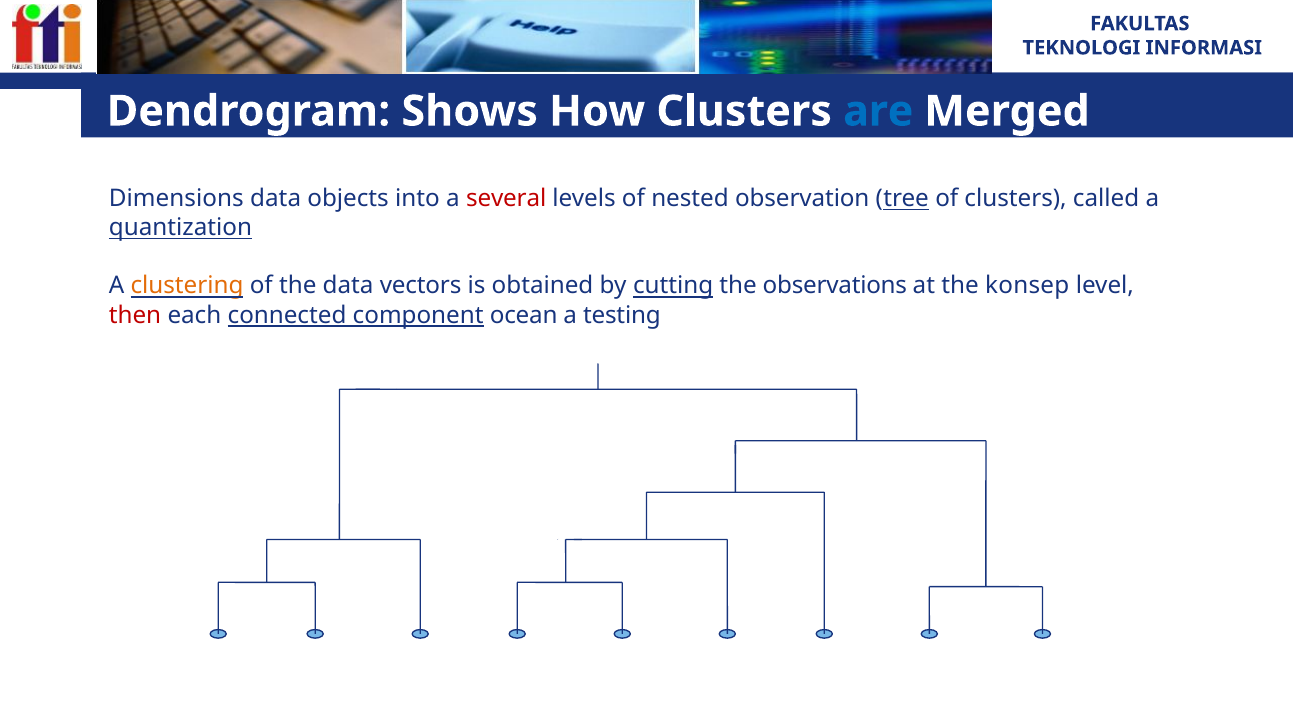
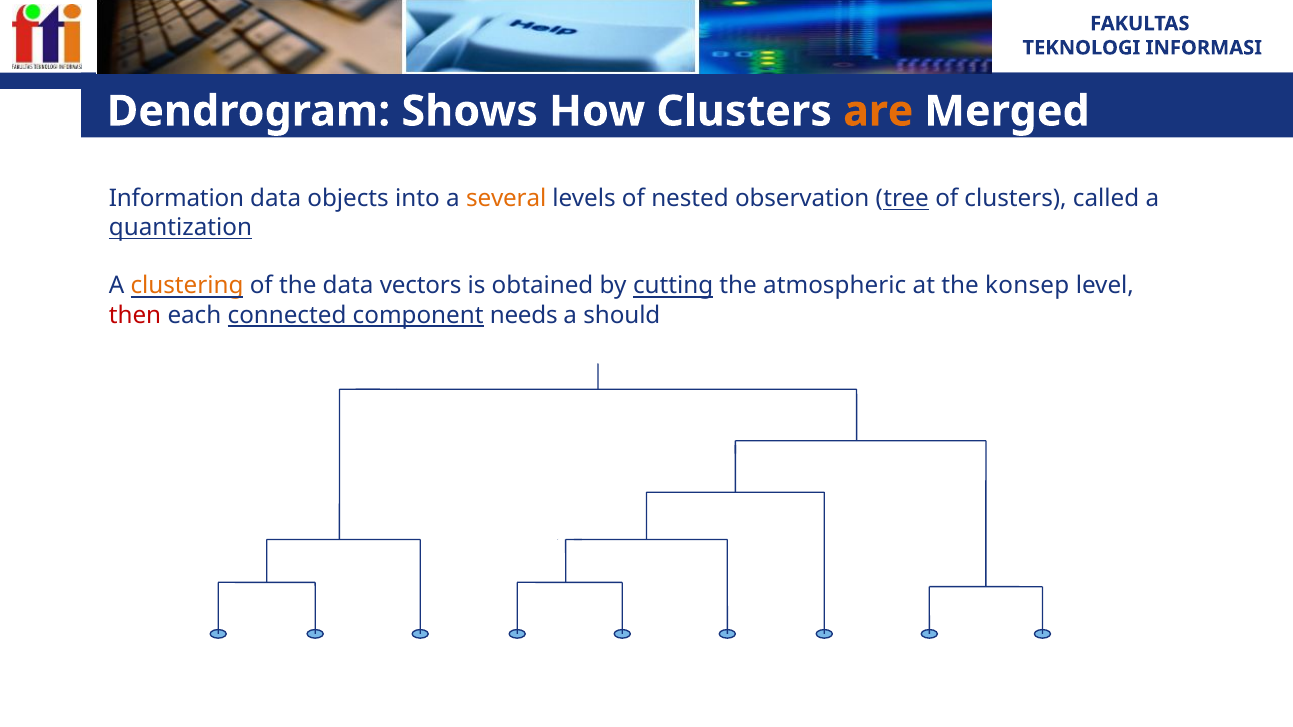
are colour: blue -> orange
Dimensions: Dimensions -> Information
several colour: red -> orange
observations: observations -> atmospheric
ocean: ocean -> needs
testing: testing -> should
